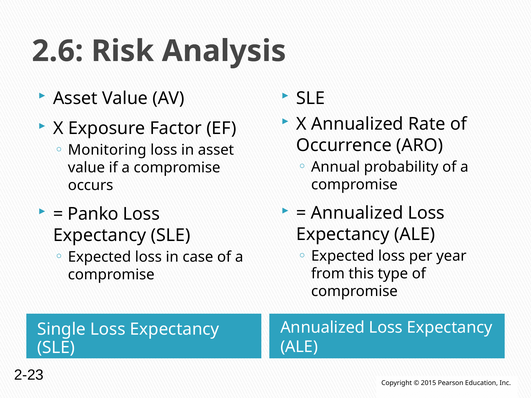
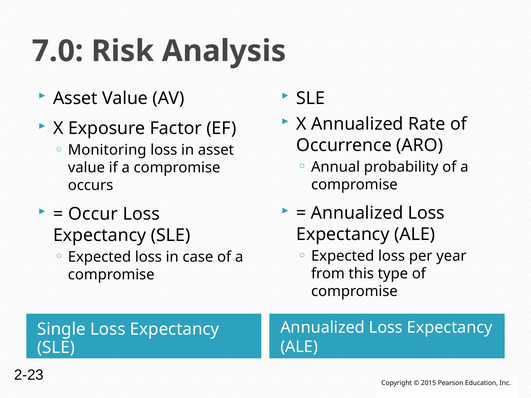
2.6: 2.6 -> 7.0
Panko: Panko -> Occur
